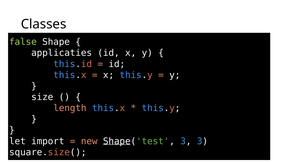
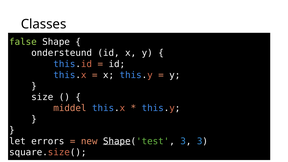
applicaties: applicaties -> ondersteund
length: length -> middel
import: import -> errors
